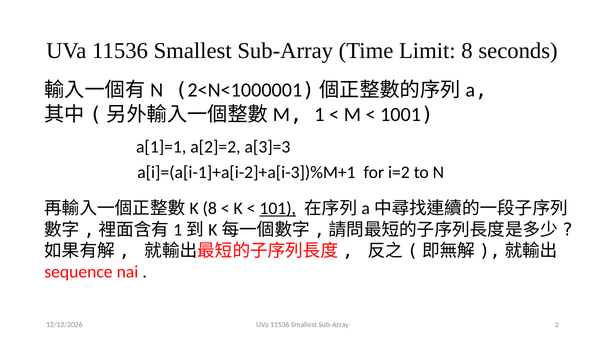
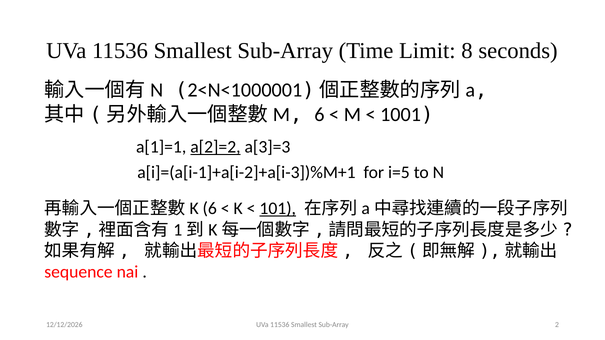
1 at (319, 114): 1 -> 6
a[2]=2 underline: none -> present
i=2: i=2 -> i=5
8 at (210, 209): 8 -> 6
